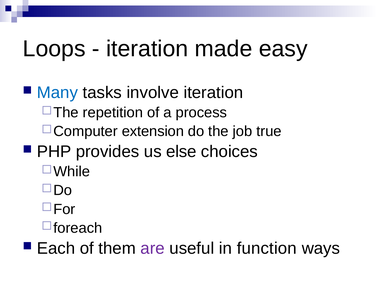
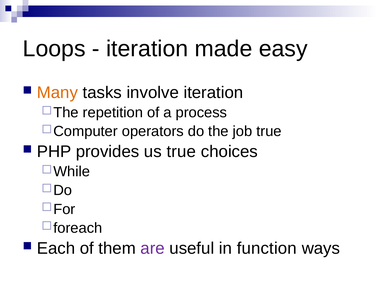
Many colour: blue -> orange
extension: extension -> operators
us else: else -> true
